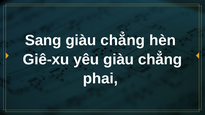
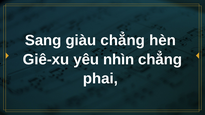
yêu giàu: giàu -> nhìn
